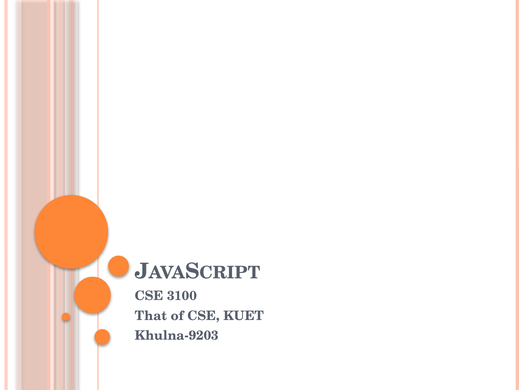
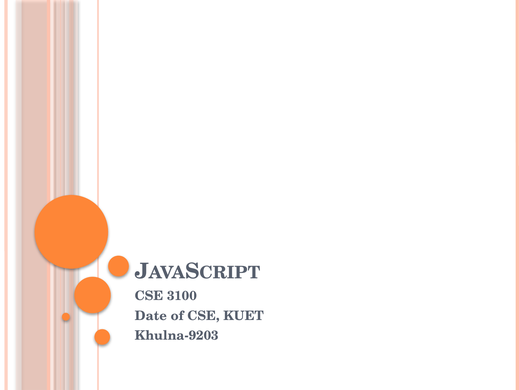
That: That -> Date
